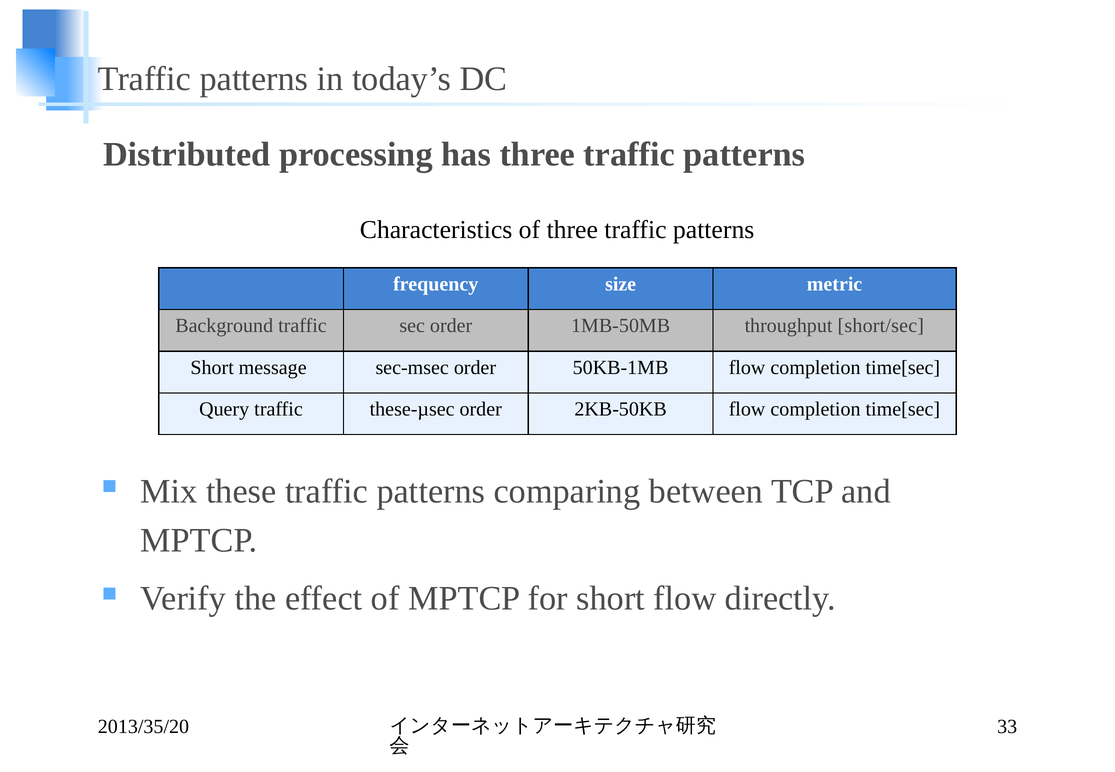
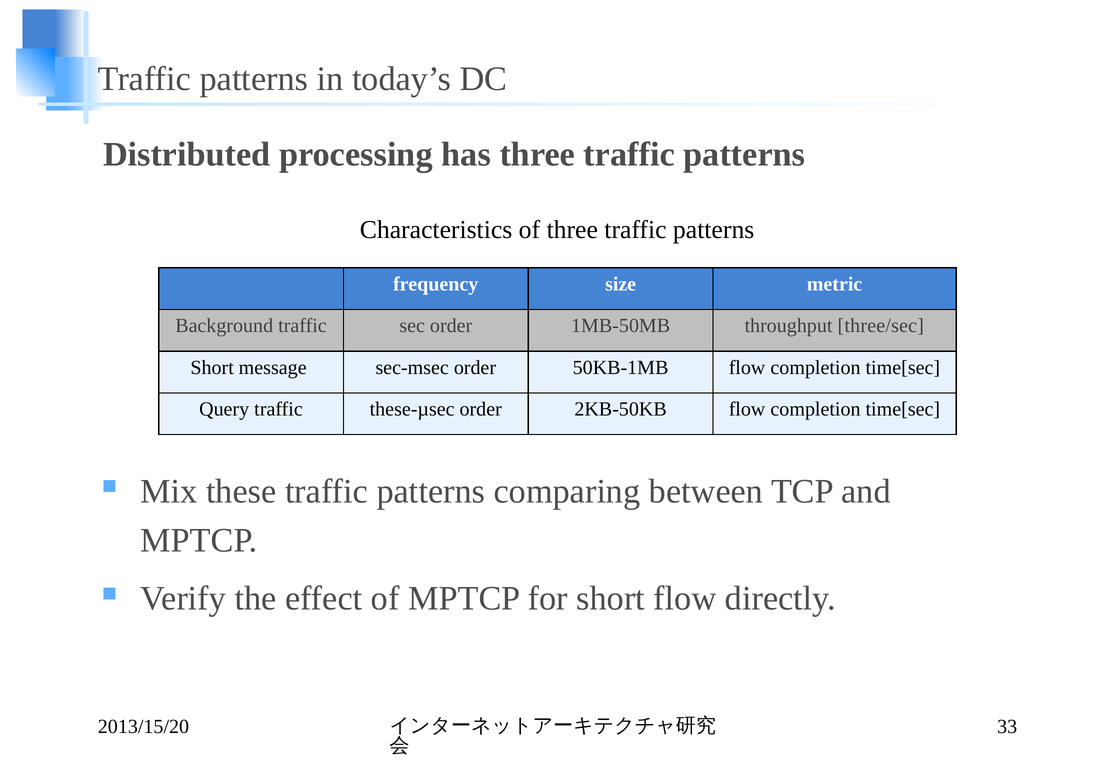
short/sec: short/sec -> three/sec
2013/35/20: 2013/35/20 -> 2013/15/20
